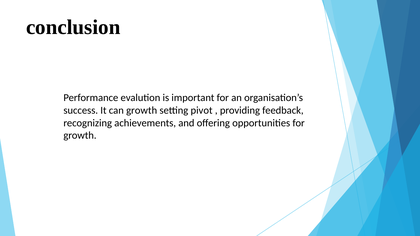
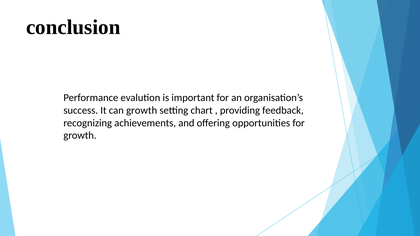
pivot: pivot -> chart
